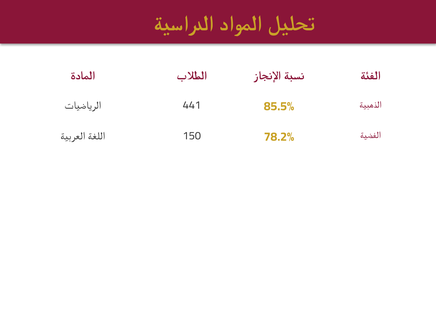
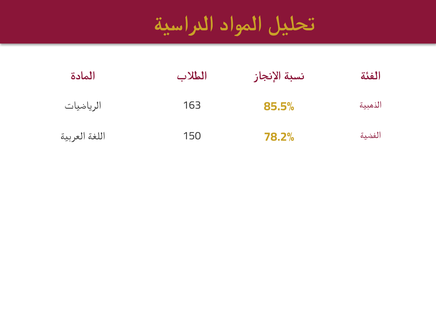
441: 441 -> 163
